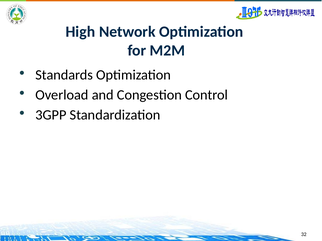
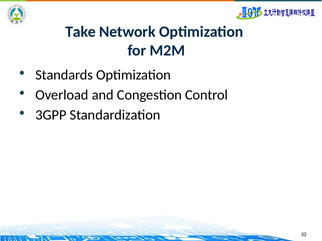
High: High -> Take
